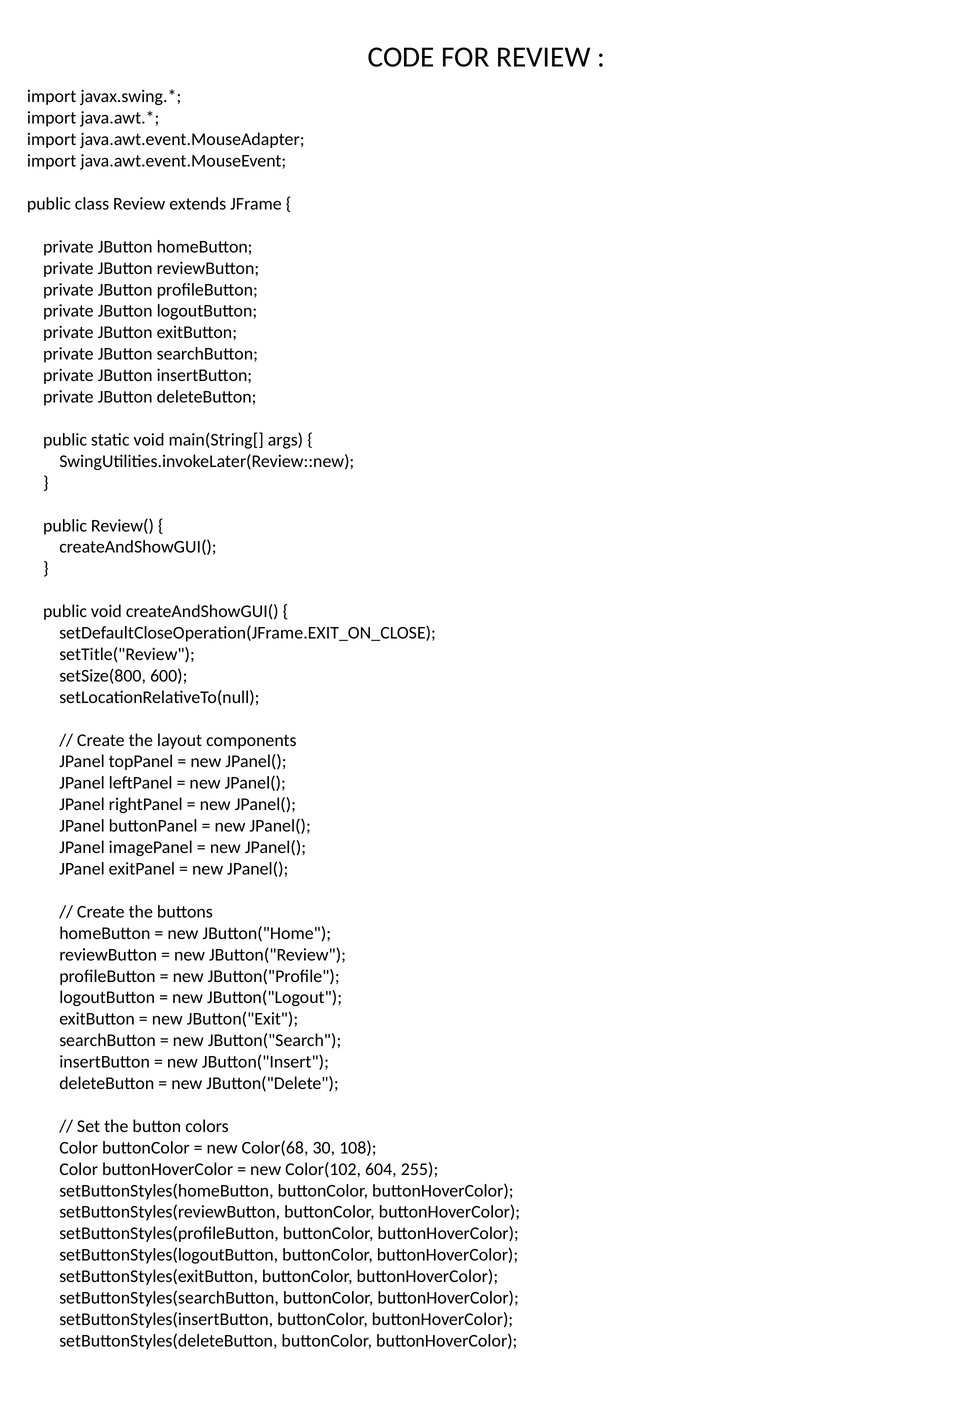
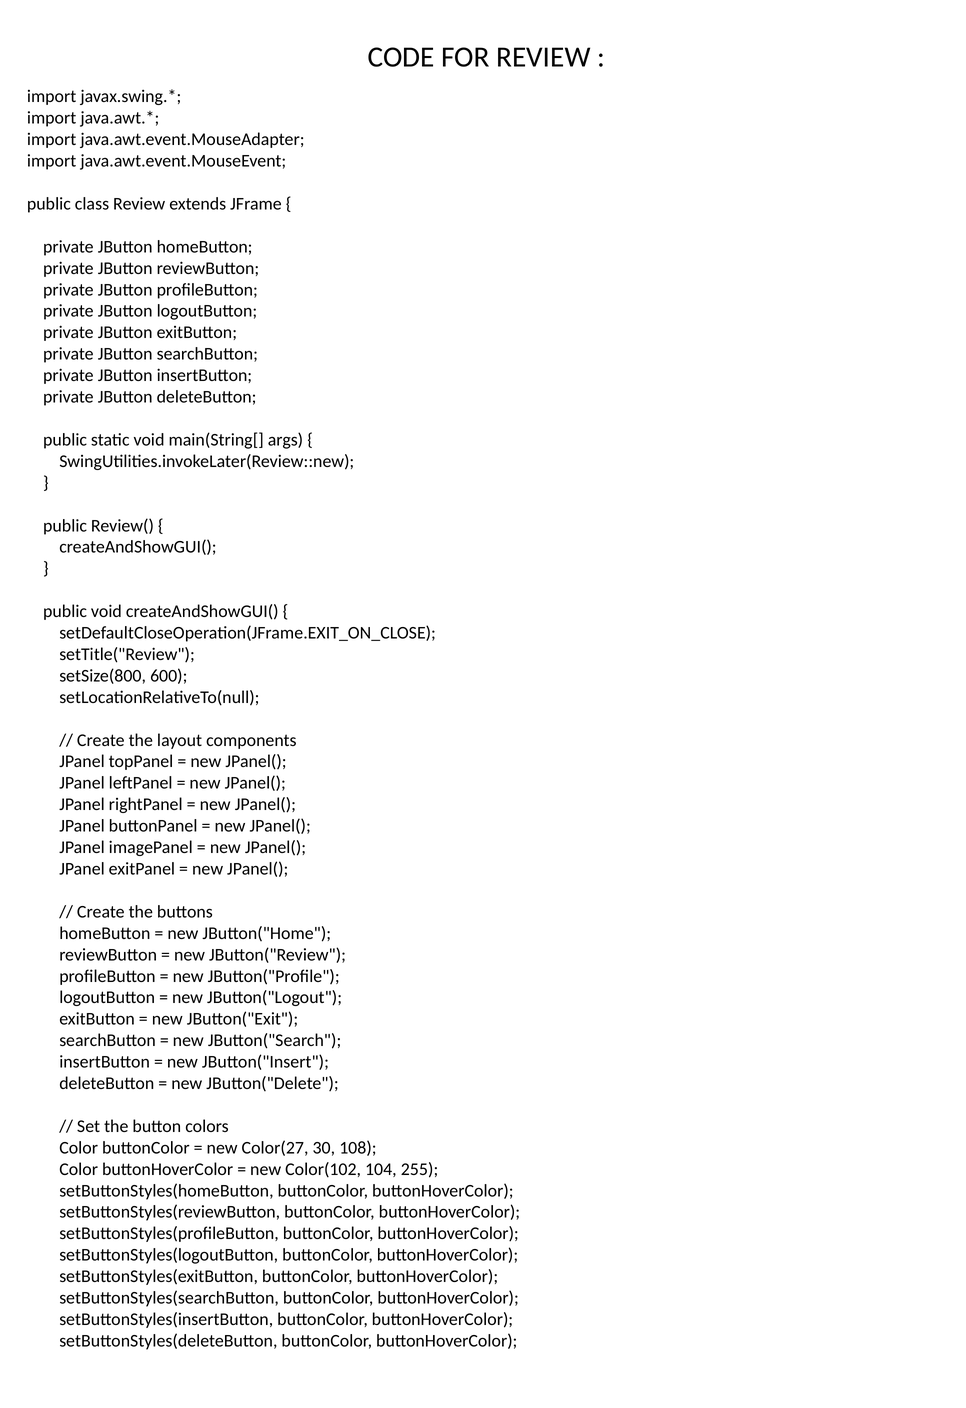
Color(68: Color(68 -> Color(27
604: 604 -> 104
